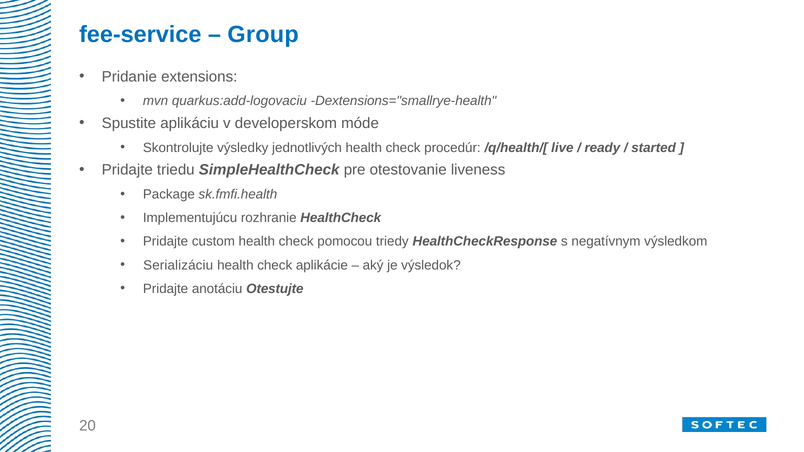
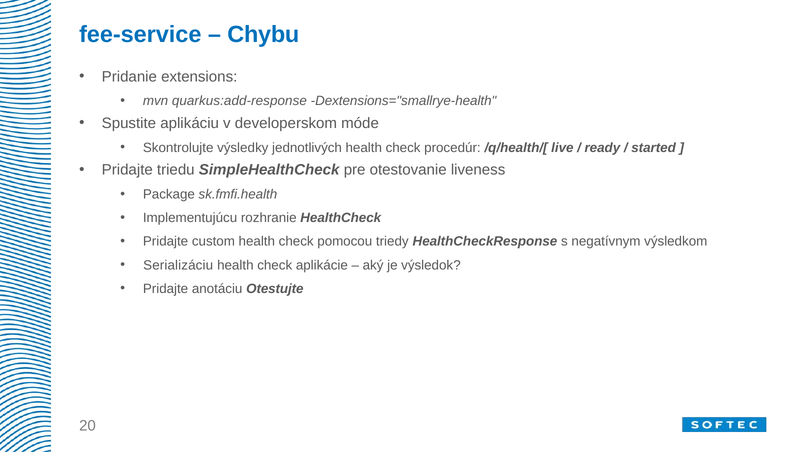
Group: Group -> Chybu
quarkus:add-logovaciu: quarkus:add-logovaciu -> quarkus:add-response
